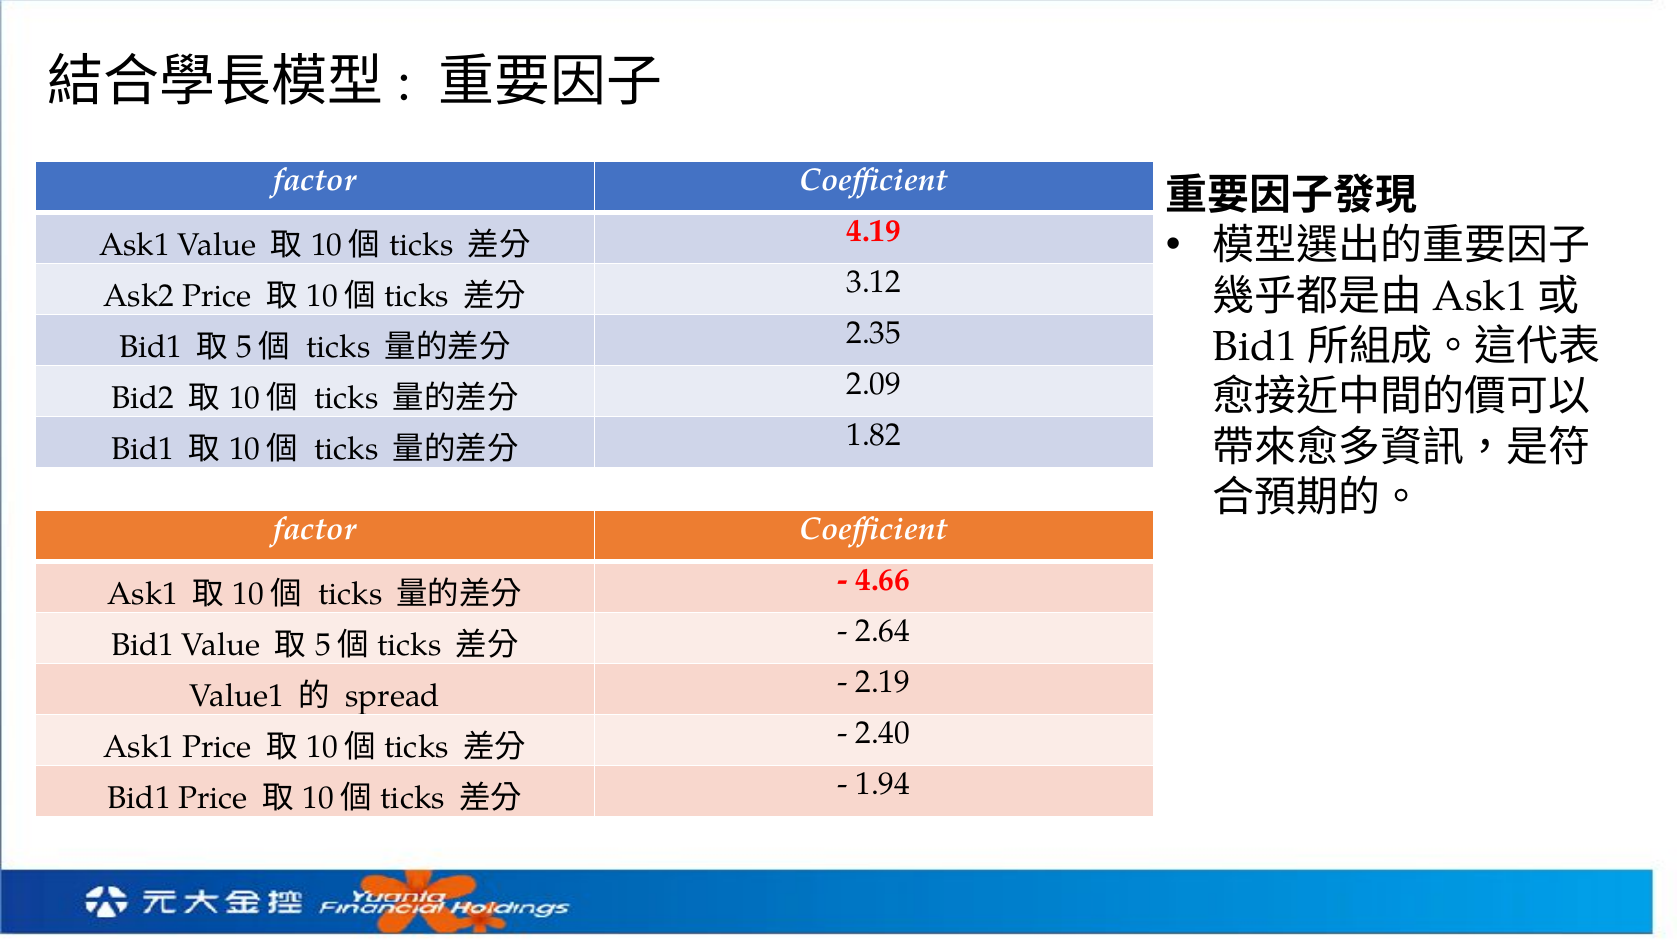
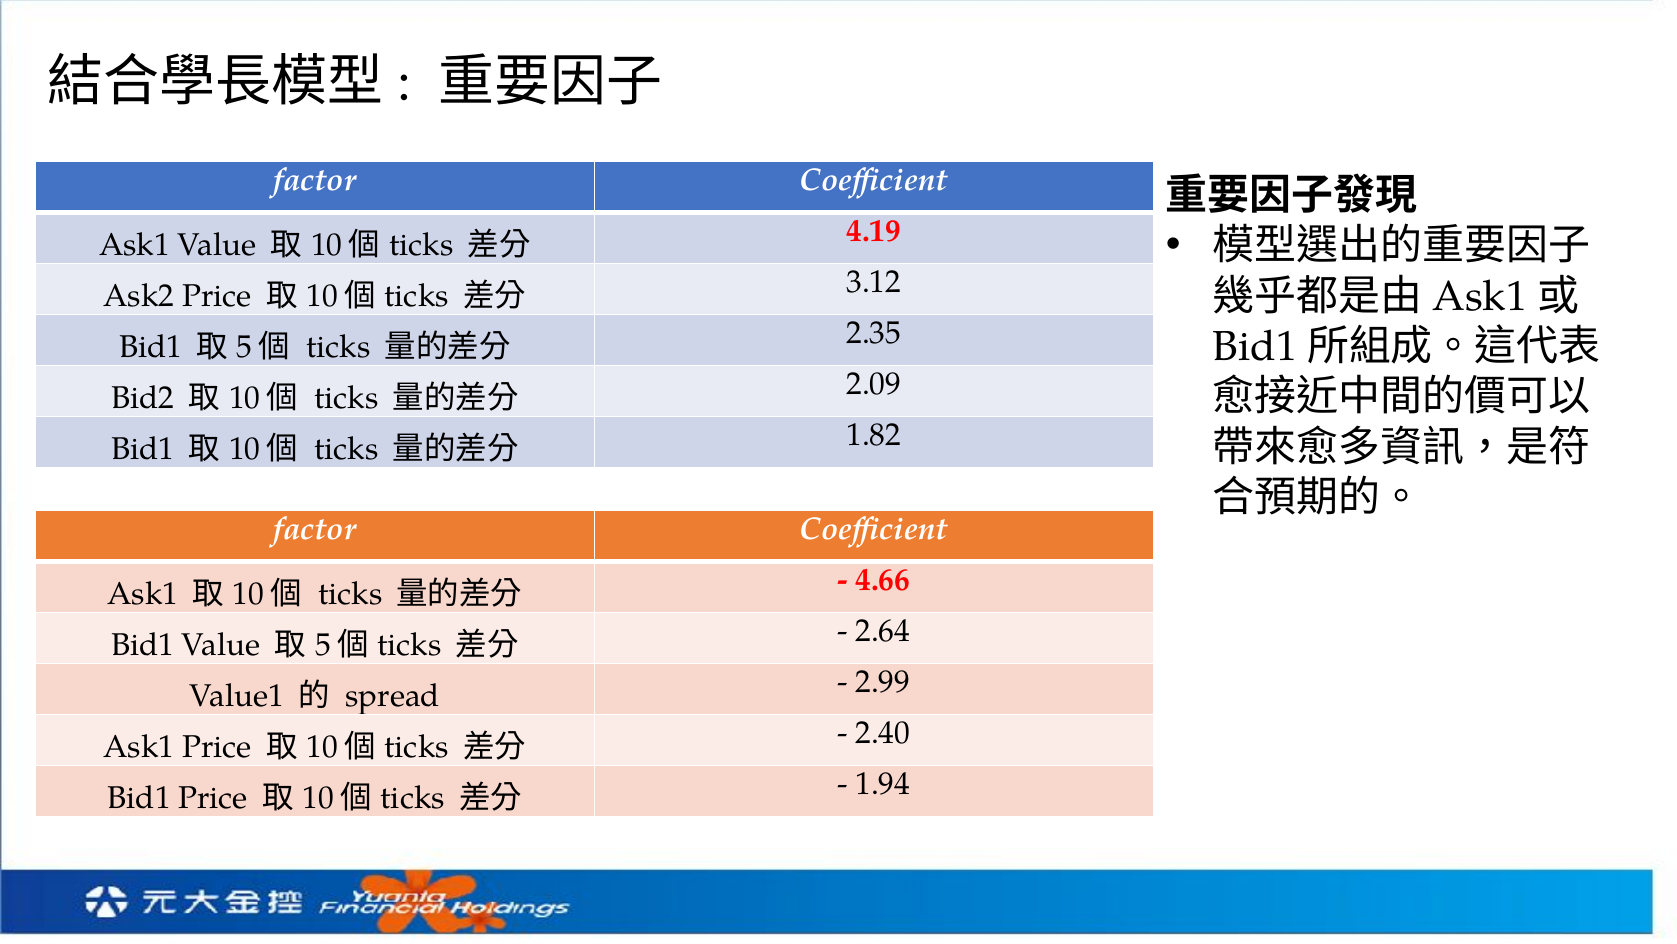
2.19: 2.19 -> 2.99
